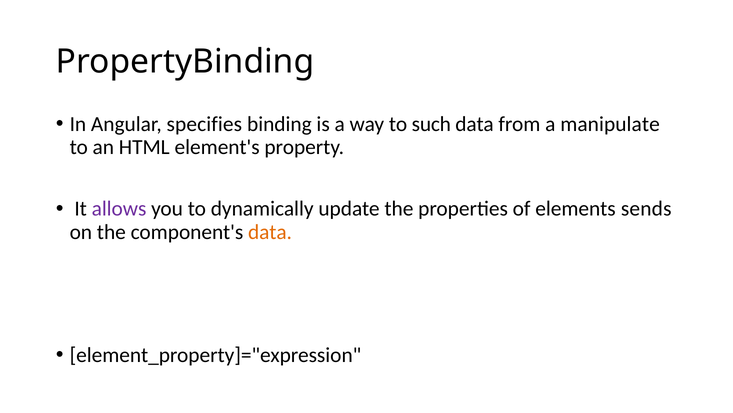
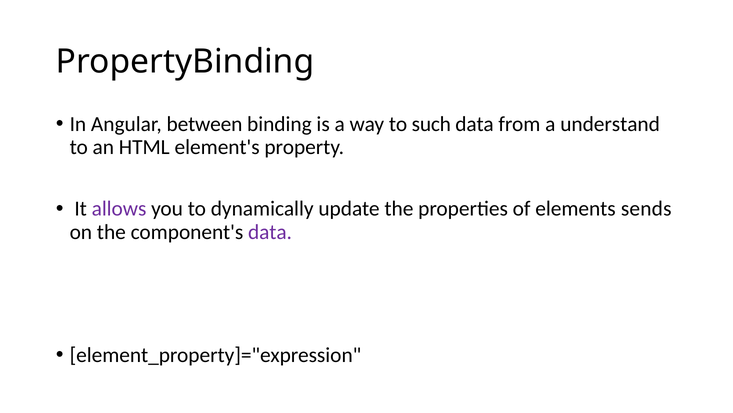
specifies: specifies -> between
manipulate: manipulate -> understand
data at (270, 232) colour: orange -> purple
